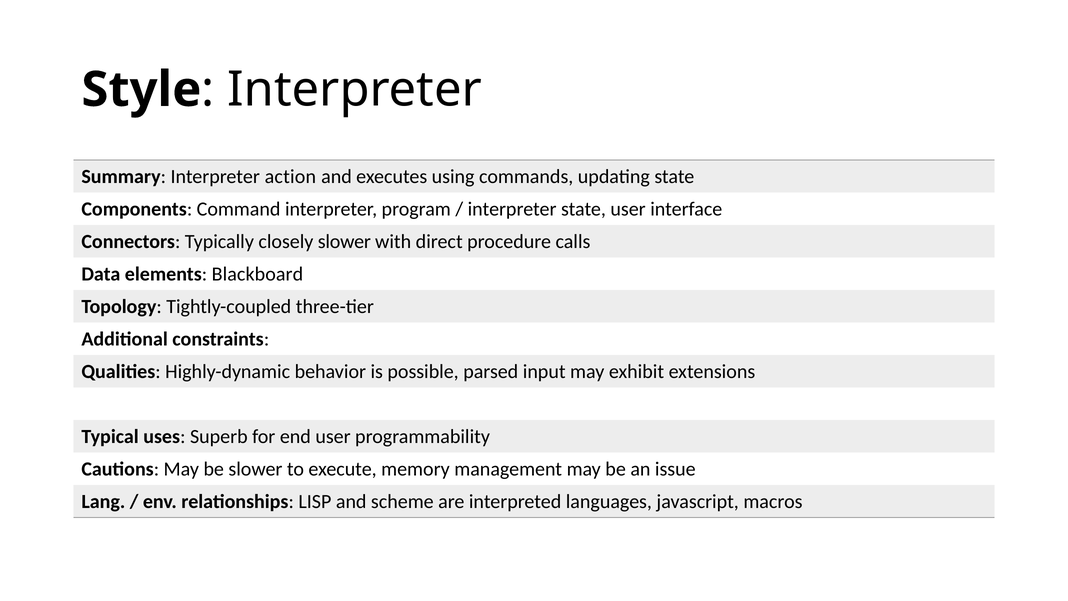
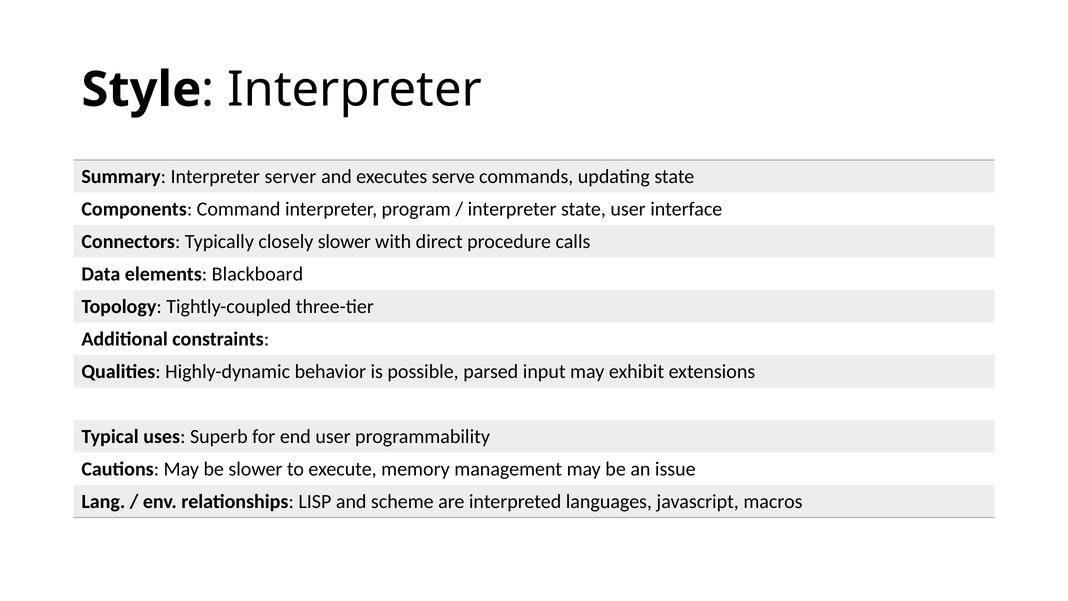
action: action -> server
using: using -> serve
